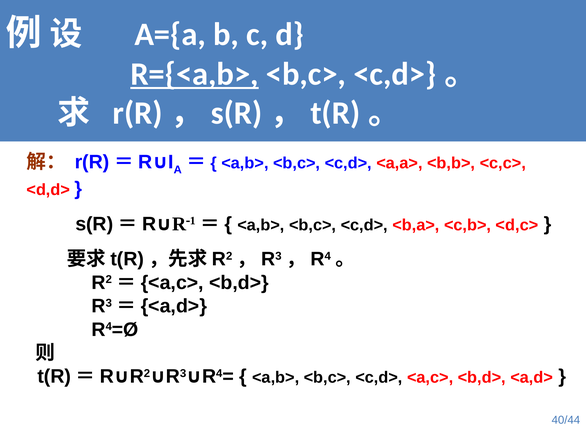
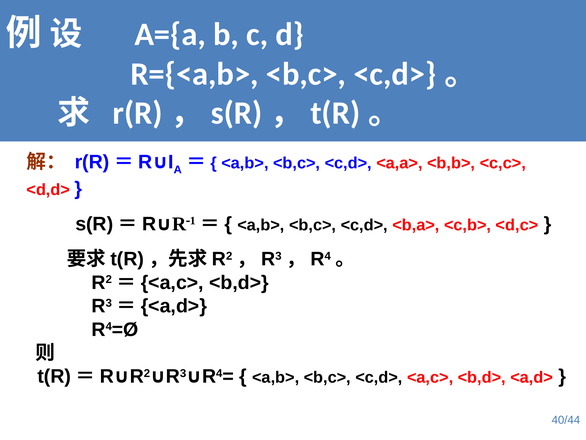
R={<a,b> underline: present -> none
